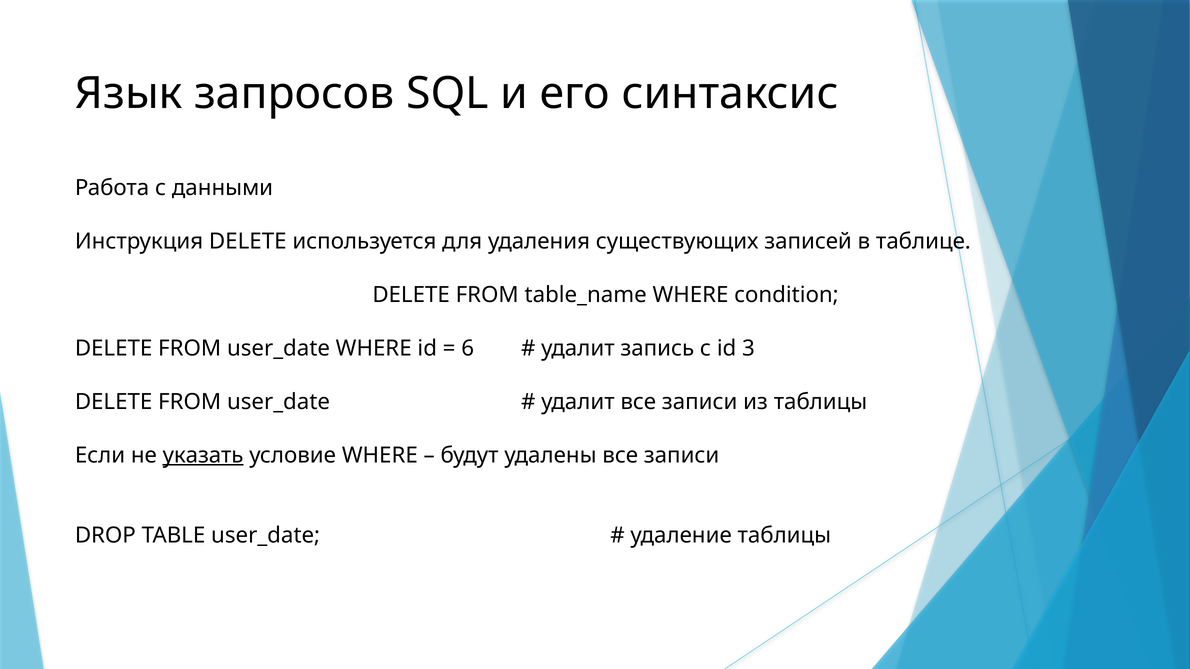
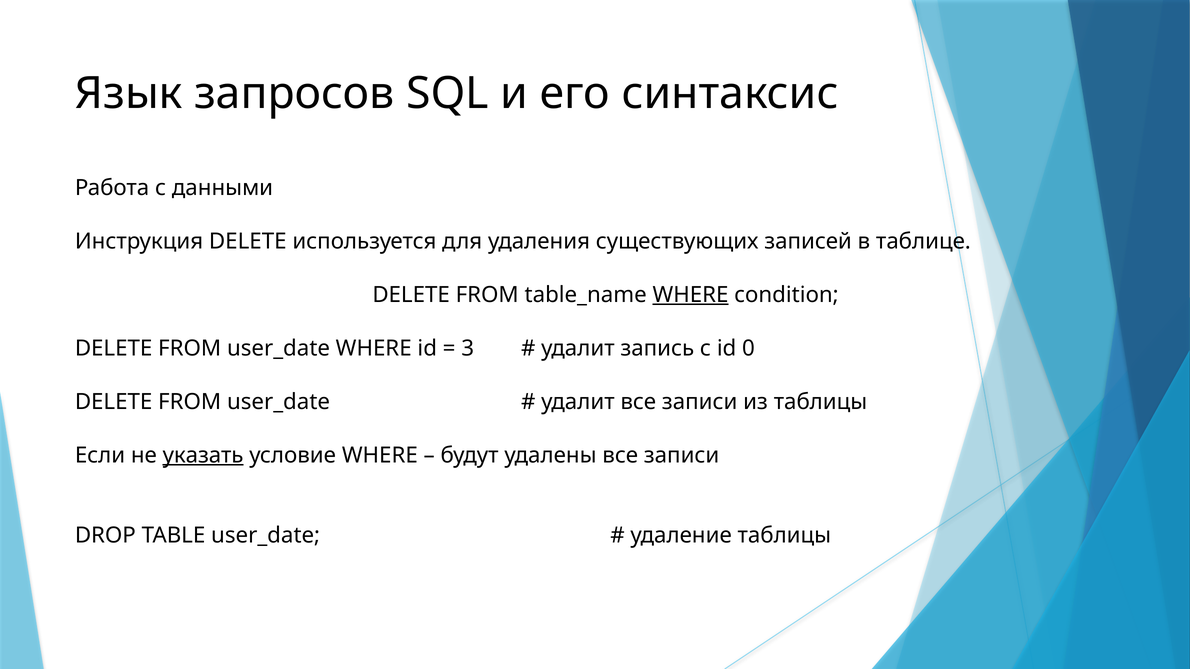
WHERE at (691, 295) underline: none -> present
6: 6 -> 3
3: 3 -> 0
